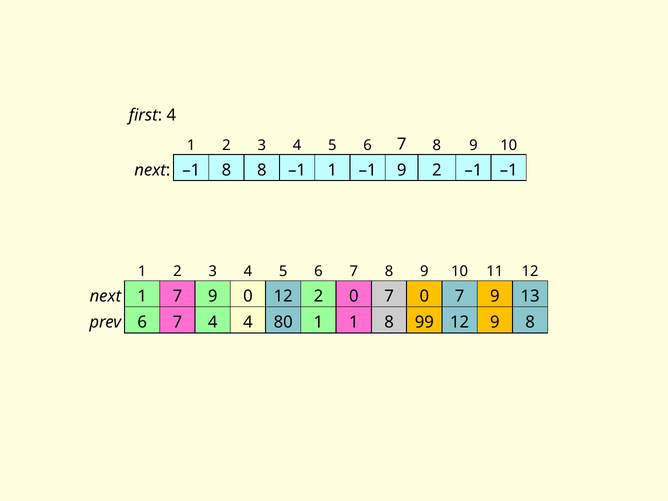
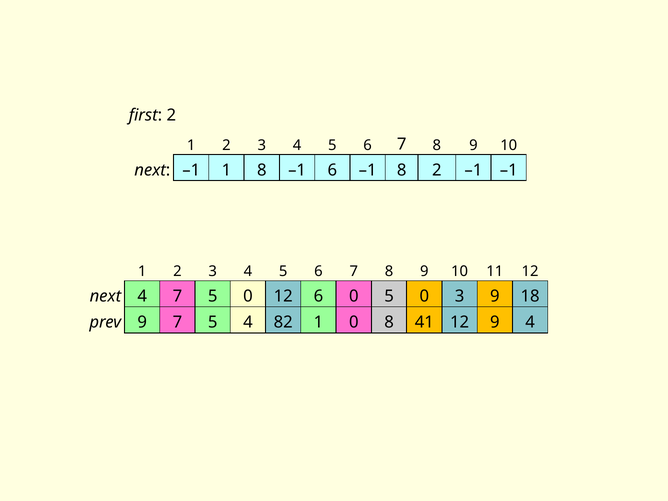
first 4: 4 -> 2
next –1 8: 8 -> 1
8 –1 1: 1 -> 6
–1 9: 9 -> 8
next 1: 1 -> 4
9 at (213, 296): 9 -> 5
12 2: 2 -> 6
7 at (389, 296): 7 -> 5
7 at (460, 296): 7 -> 3
13: 13 -> 18
prev 6: 6 -> 9
4 at (213, 322): 4 -> 5
80: 80 -> 82
1 1: 1 -> 0
99: 99 -> 41
9 8: 8 -> 4
